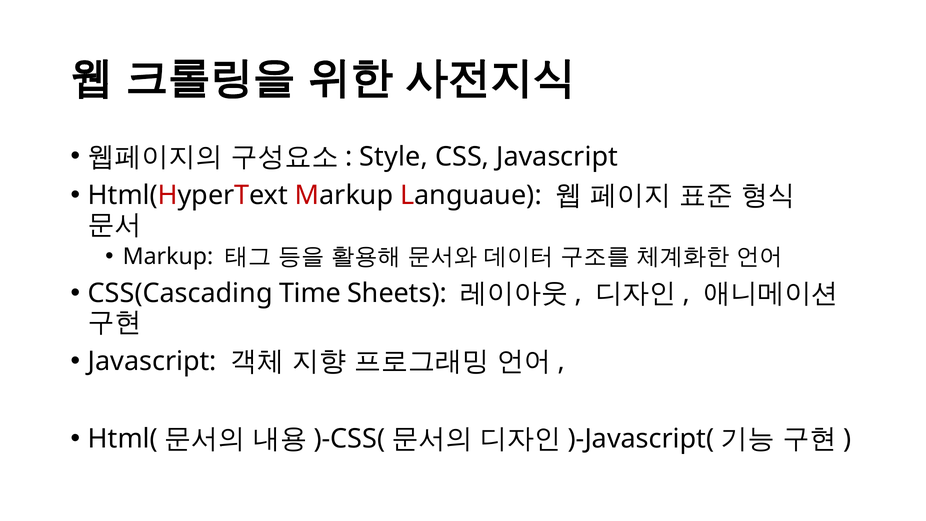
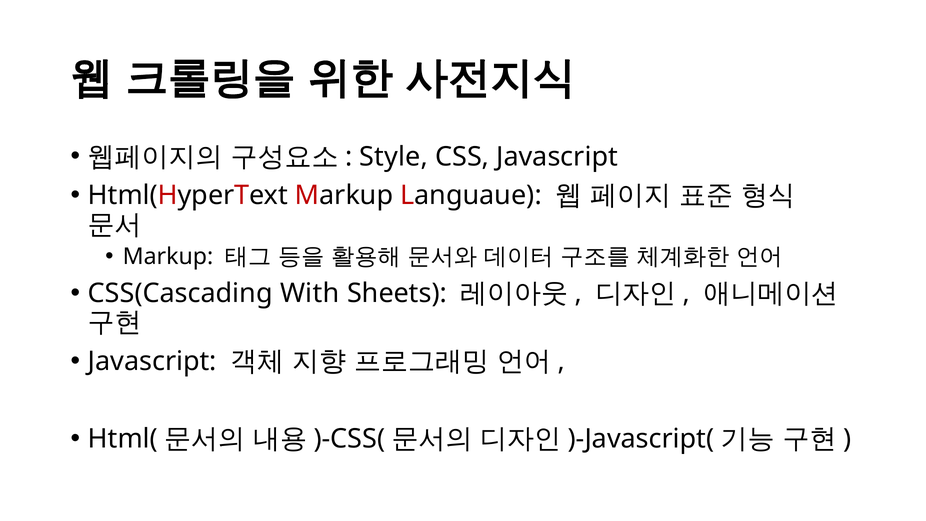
Time: Time -> With
